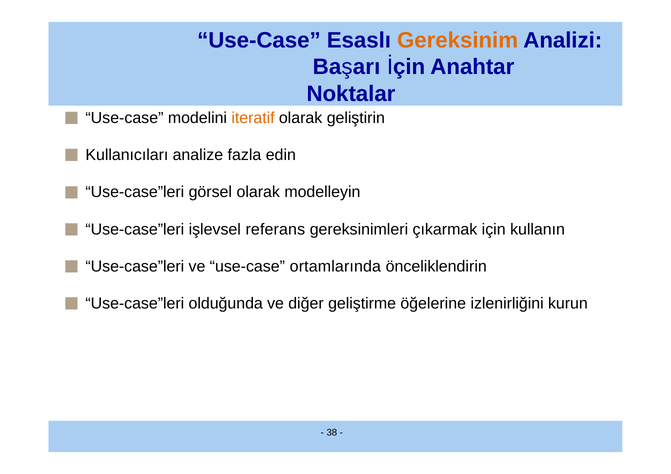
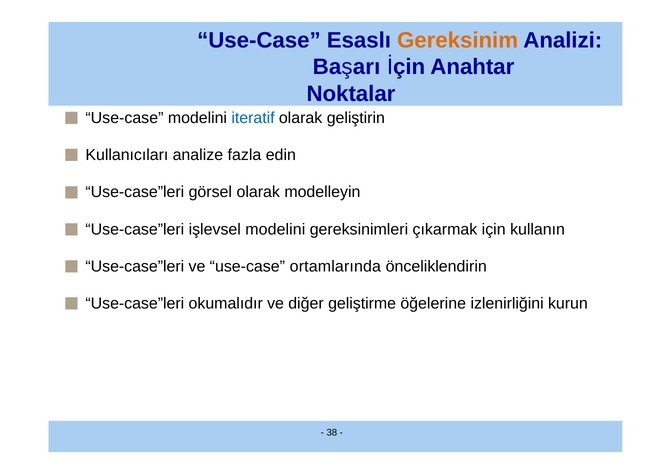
iteratif colour: orange -> blue
işlevsel referans: referans -> modelini
olduğunda: olduğunda -> okumalıdır
